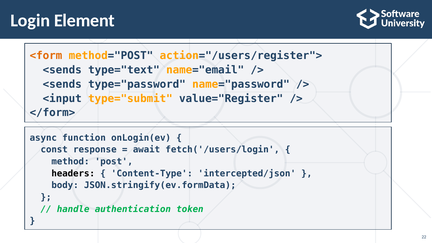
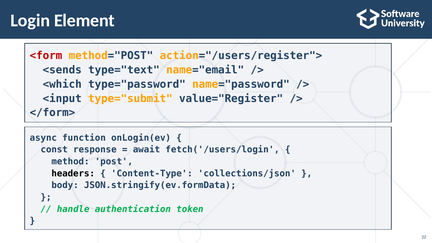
<form colour: orange -> red
<sends at (62, 84): <sends -> <which
intercepted/json: intercepted/json -> collections/json
